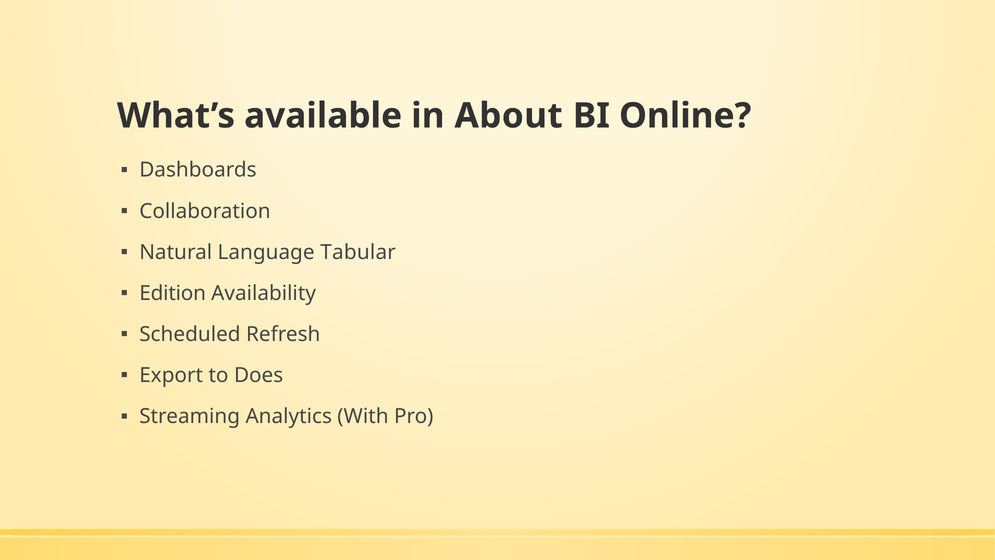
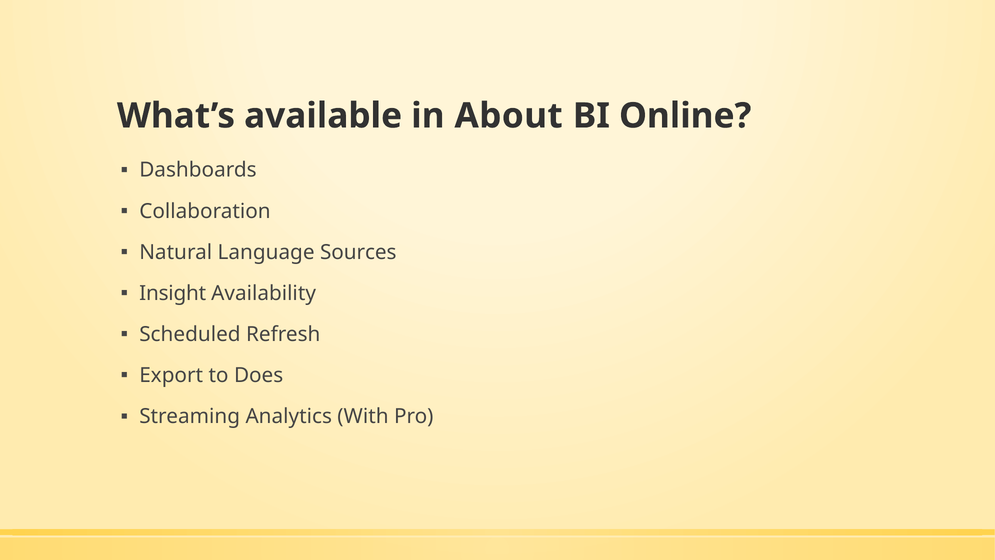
Tabular: Tabular -> Sources
Edition: Edition -> Insight
